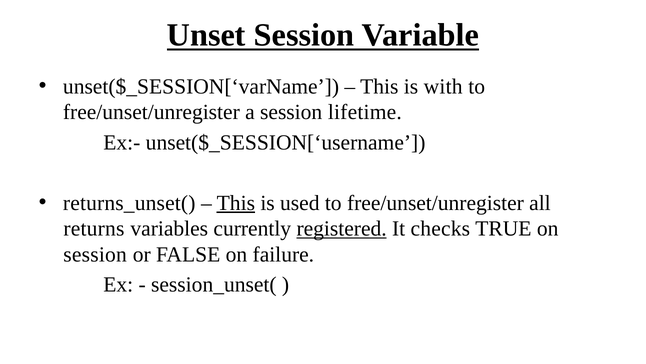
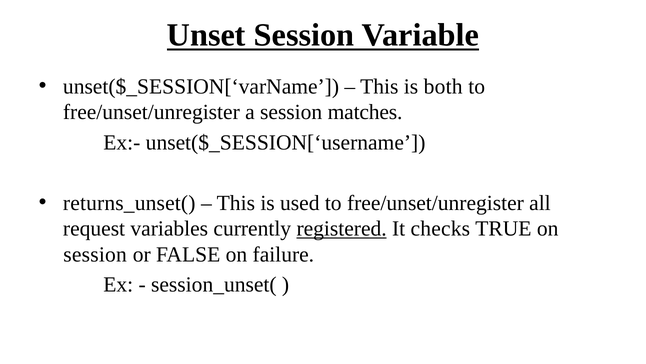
with: with -> both
lifetime: lifetime -> matches
This at (236, 203) underline: present -> none
returns: returns -> request
